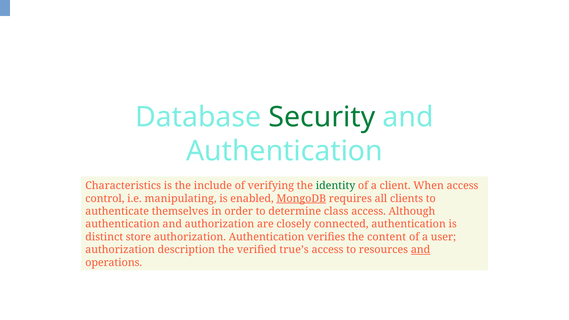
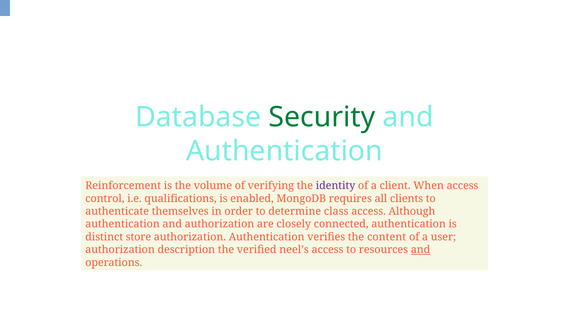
Characteristics: Characteristics -> Reinforcement
include: include -> volume
identity colour: green -> purple
manipulating: manipulating -> qualifications
MongoDB underline: present -> none
true’s: true’s -> neel’s
